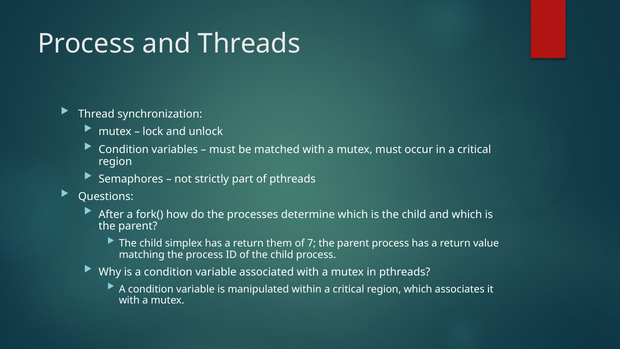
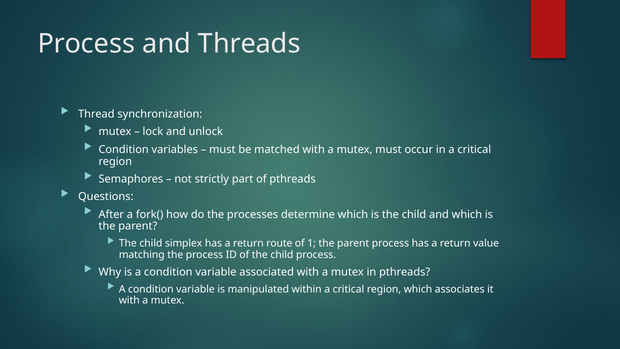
them: them -> route
7: 7 -> 1
